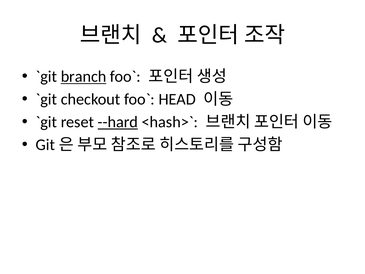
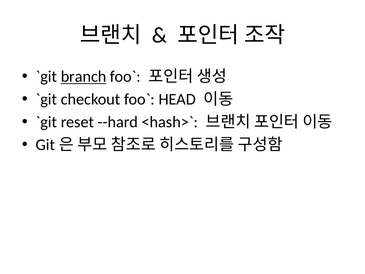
--hard underline: present -> none
